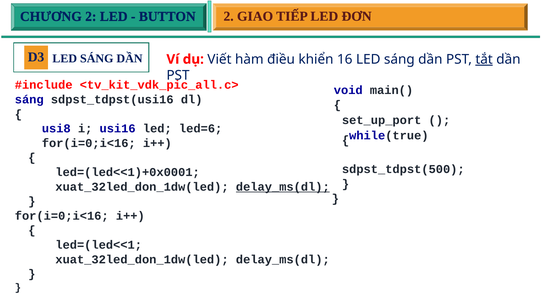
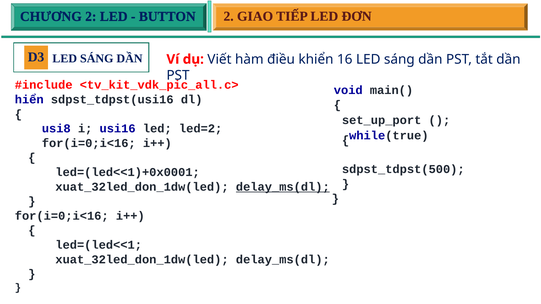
tắt underline: present -> none
sáng at (29, 100): sáng -> hiển
led=6: led=6 -> led=2
